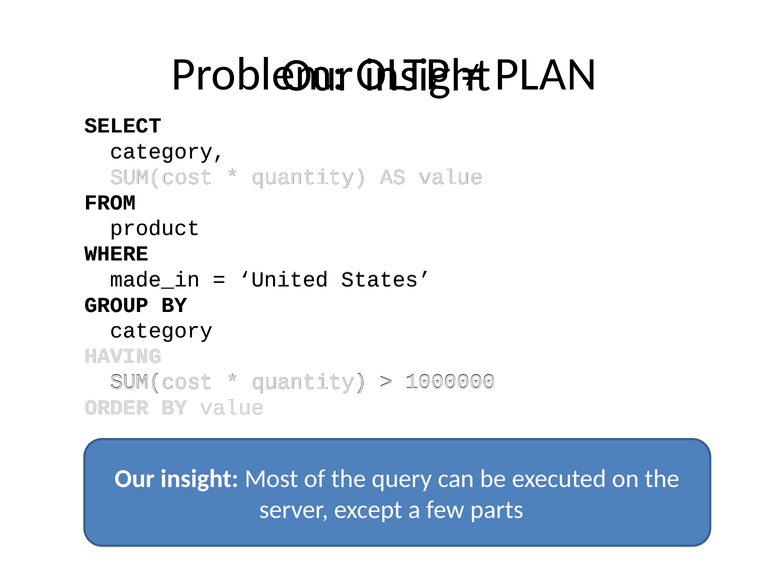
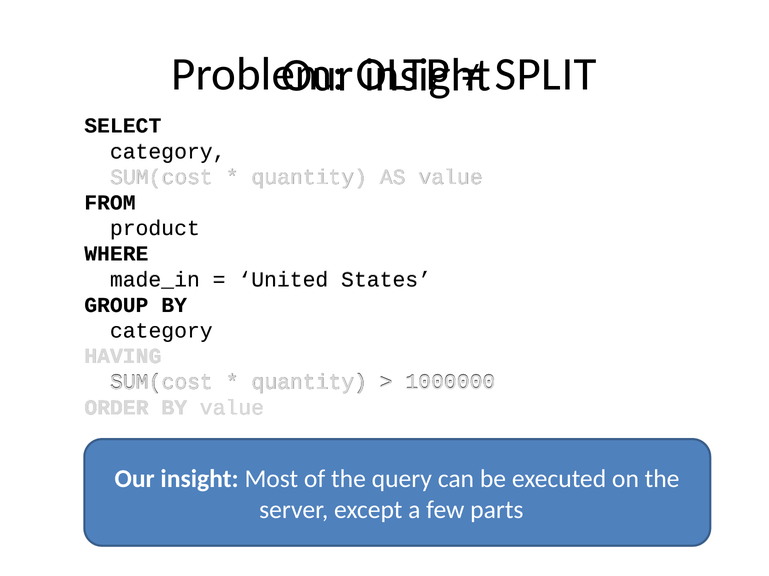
PLAN: PLAN -> SPLIT
